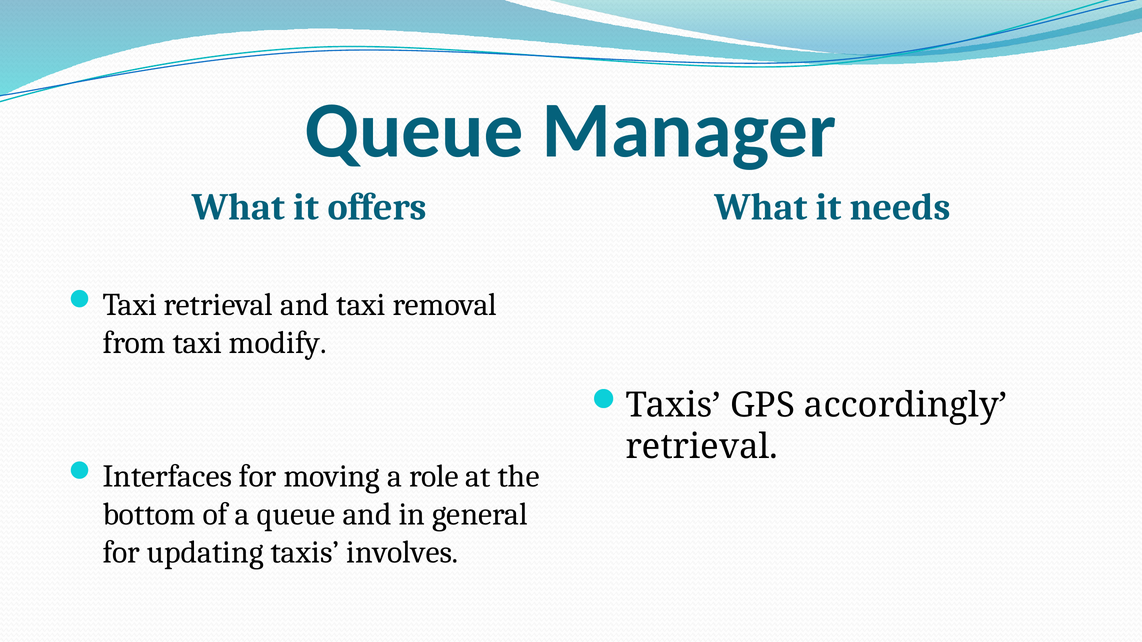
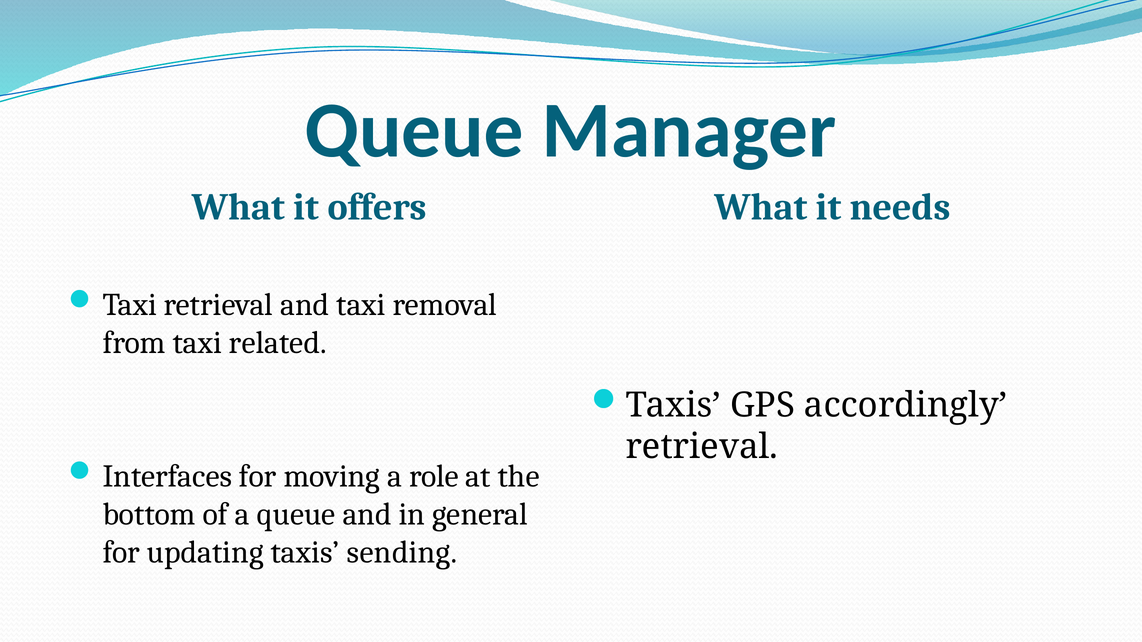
modify: modify -> related
involves: involves -> sending
